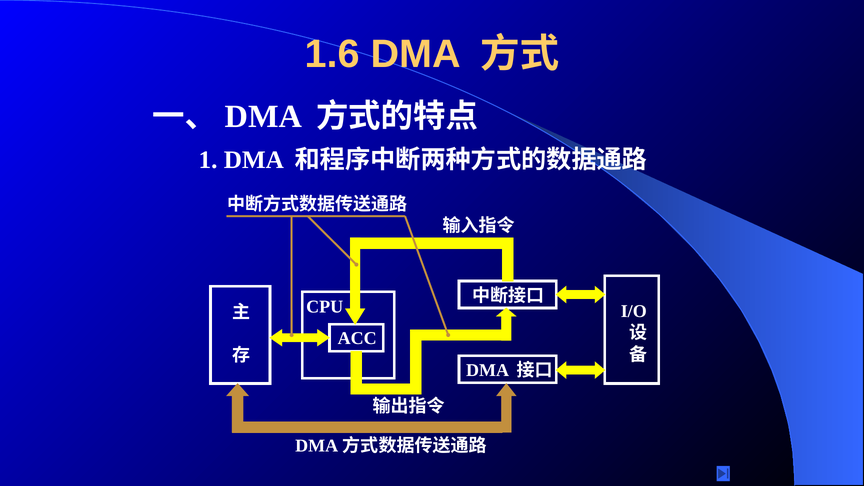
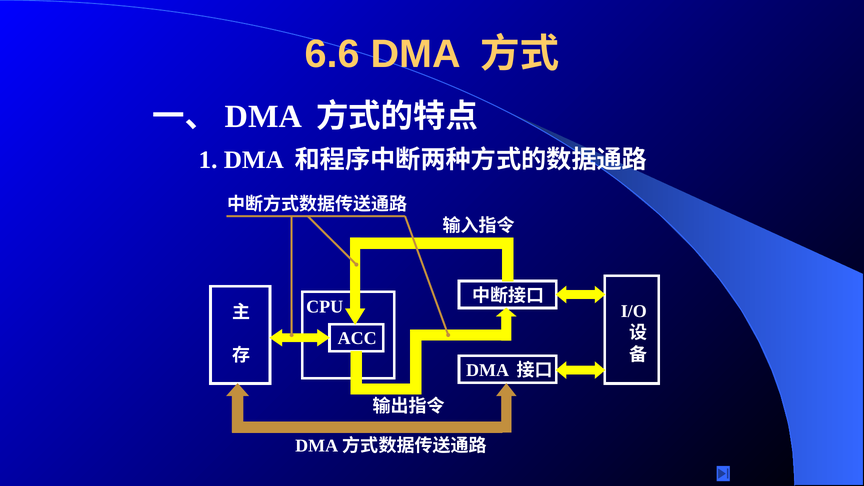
1.6: 1.6 -> 6.6
